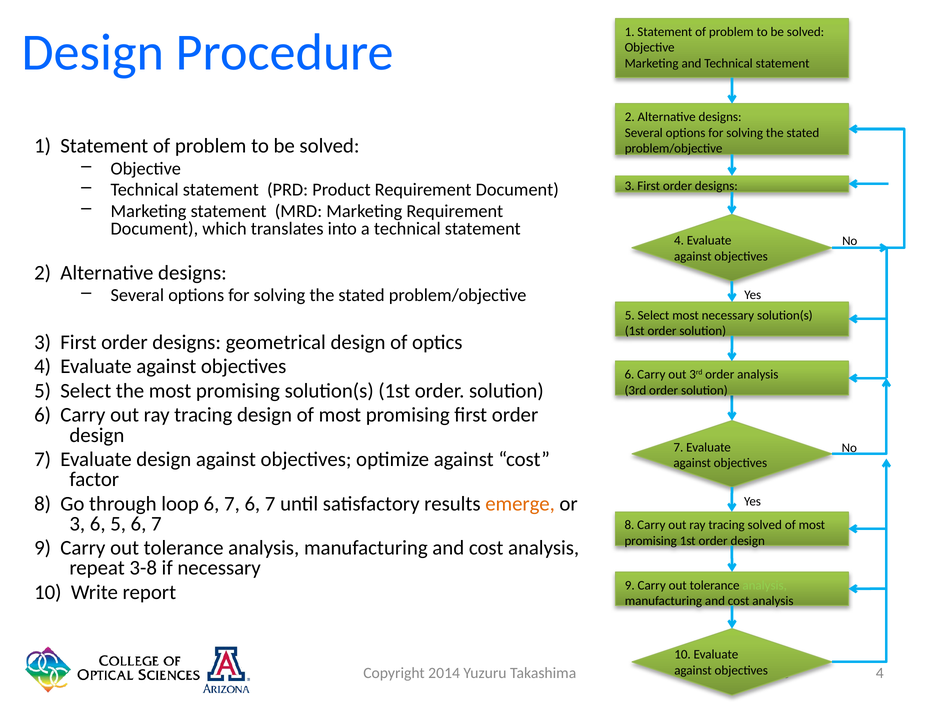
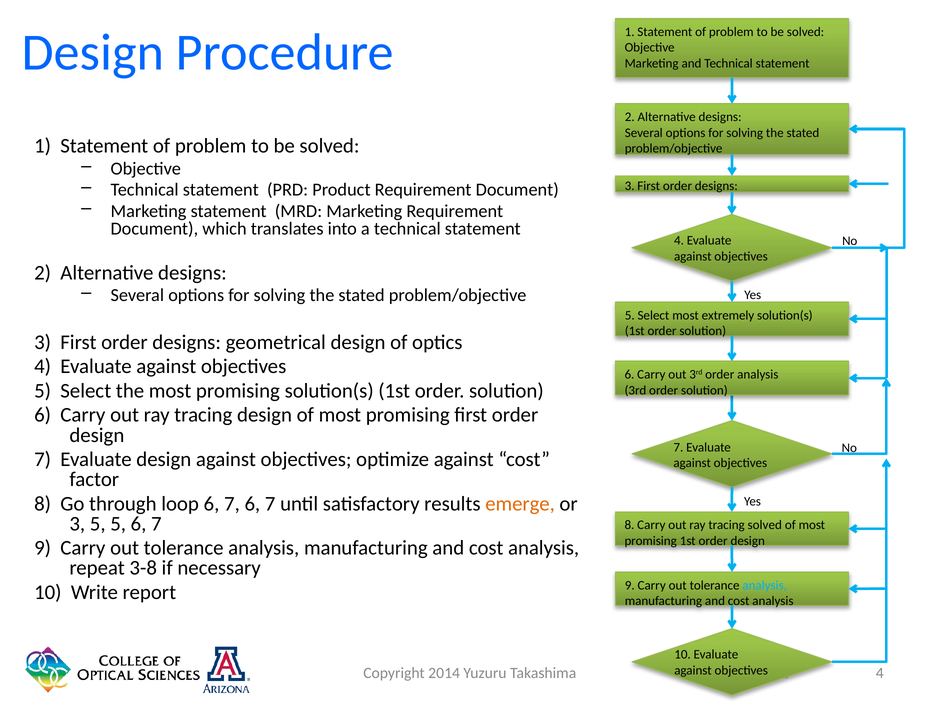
most necessary: necessary -> extremely
3 6: 6 -> 5
analysis at (765, 585) colour: light green -> light blue
